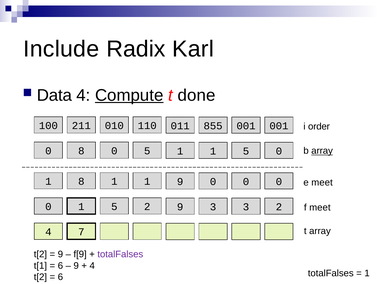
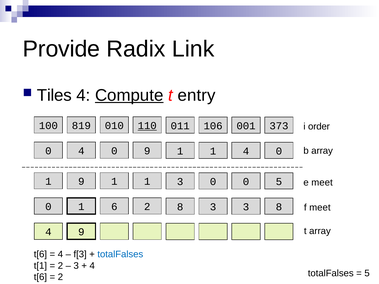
Include: Include -> Provide
Karl: Karl -> Link
Data: Data -> Tiles
done: done -> entry
211: 211 -> 819
110 underline: none -> present
855: 855 -> 106
001 001: 001 -> 373
array at (322, 151) underline: present -> none
0 8: 8 -> 4
0 5: 5 -> 9
1 1 5: 5 -> 4
1 8: 8 -> 9
1 9: 9 -> 3
0 0 0: 0 -> 5
0 1 5: 5 -> 6
2 9: 9 -> 8
3 2: 2 -> 8
4 7: 7 -> 9
t[2 at (40, 255): t[2 -> t[6
9 at (60, 255): 9 -> 4
f[9: f[9 -> f[3
totalFalses at (120, 255) colour: purple -> blue
6 at (60, 266): 6 -> 2
9 at (76, 266): 9 -> 3
t[2 at (40, 277): t[2 -> t[6
6 at (60, 277): 6 -> 2
1 at (367, 274): 1 -> 5
